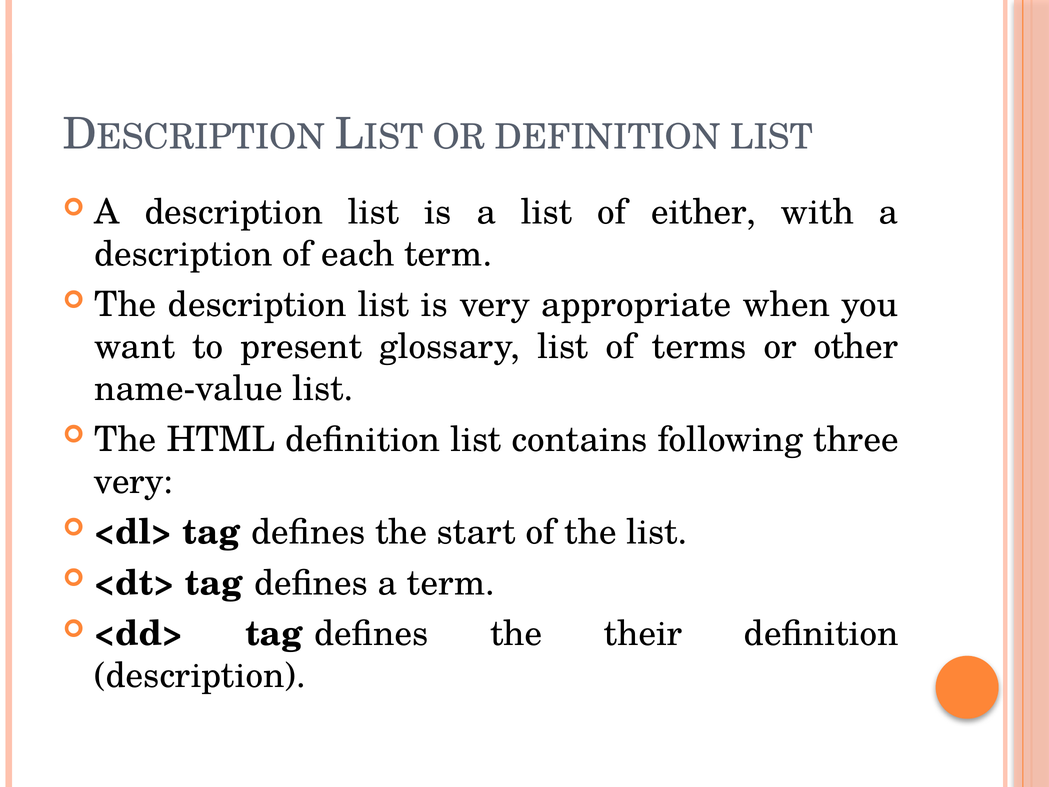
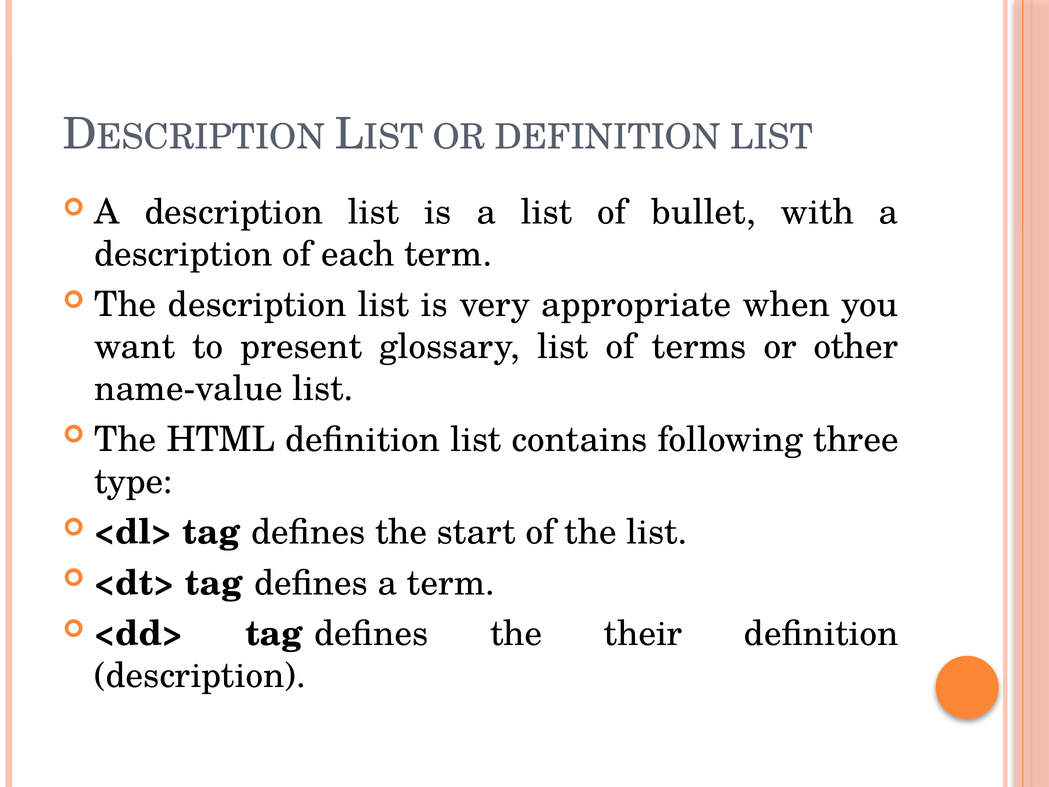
either: either -> bullet
very at (133, 481): very -> type
